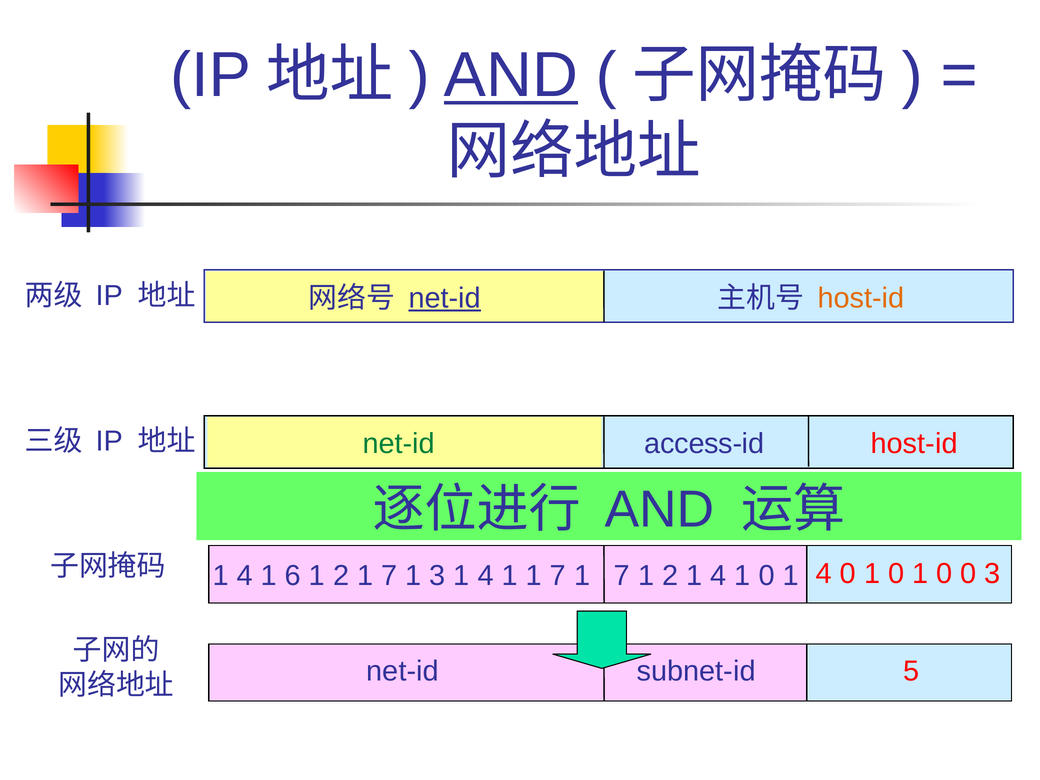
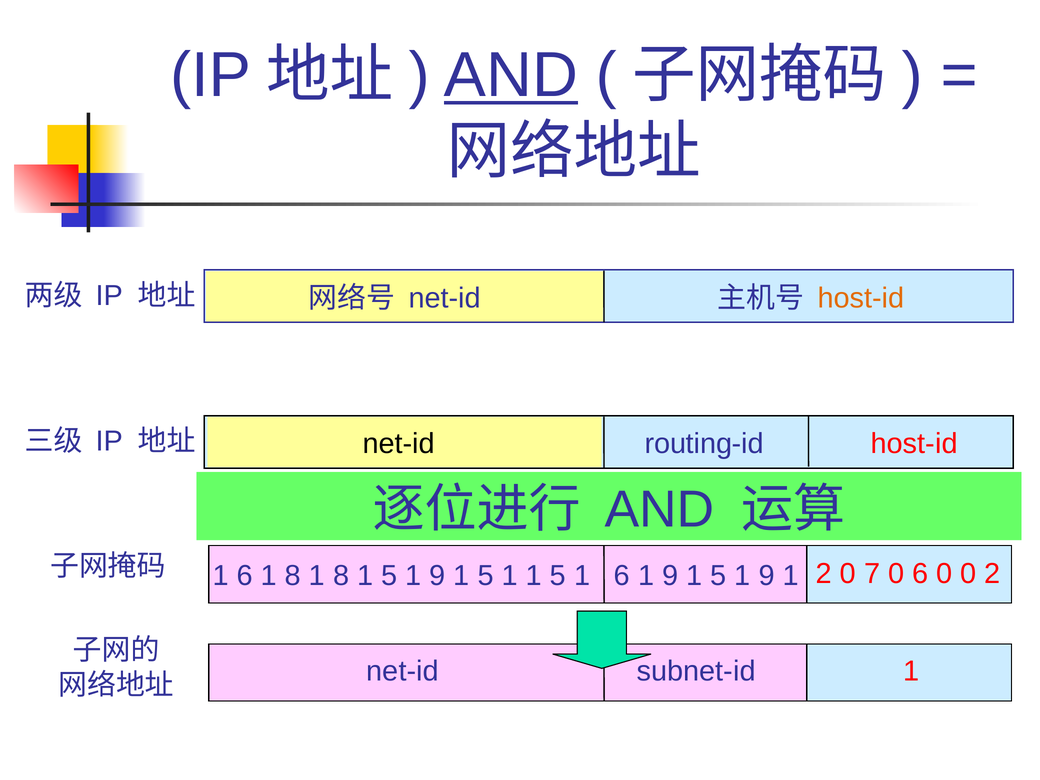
net-id at (445, 298) underline: present -> none
net-id at (399, 443) colour: green -> black
access-id: access-id -> routing-id
4 at (245, 576): 4 -> 6
6 at (293, 576): 6 -> 8
2 at (341, 576): 2 -> 8
7 at (389, 576): 7 -> 5
3 at (437, 576): 3 -> 9
4 at (486, 576): 4 -> 5
1 1 7: 7 -> 5
7 at (622, 576): 7 -> 6
2 at (670, 576): 2 -> 9
4 at (718, 576): 4 -> 5
0 at (767, 576): 0 -> 9
4 at (824, 573): 4 -> 2
1 at (872, 573): 1 -> 7
1 at (920, 573): 1 -> 6
0 3: 3 -> 2
subnet-id 5: 5 -> 1
